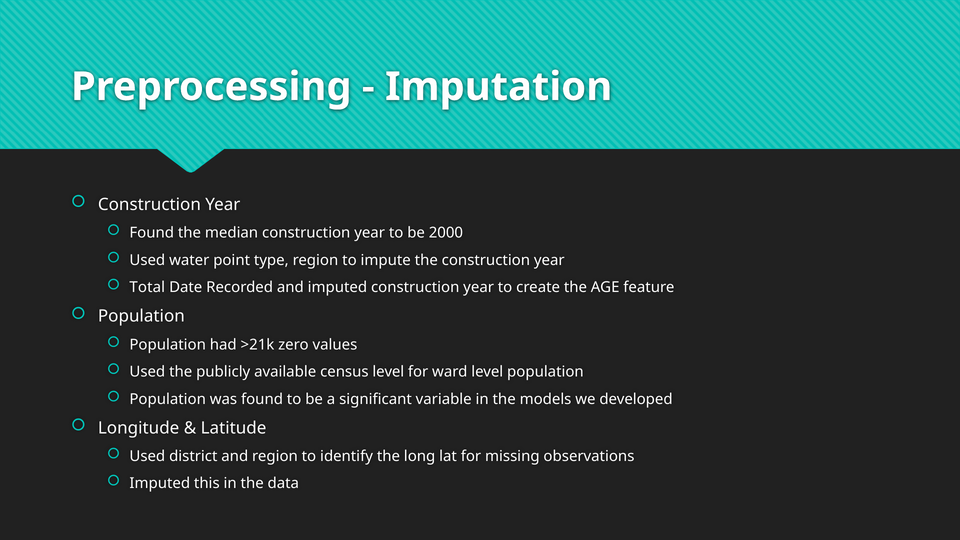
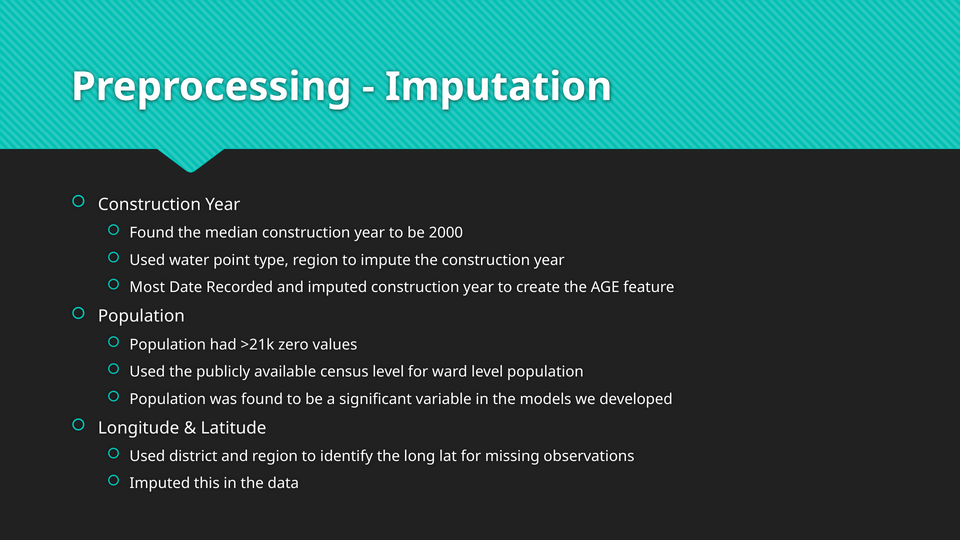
Total: Total -> Most
